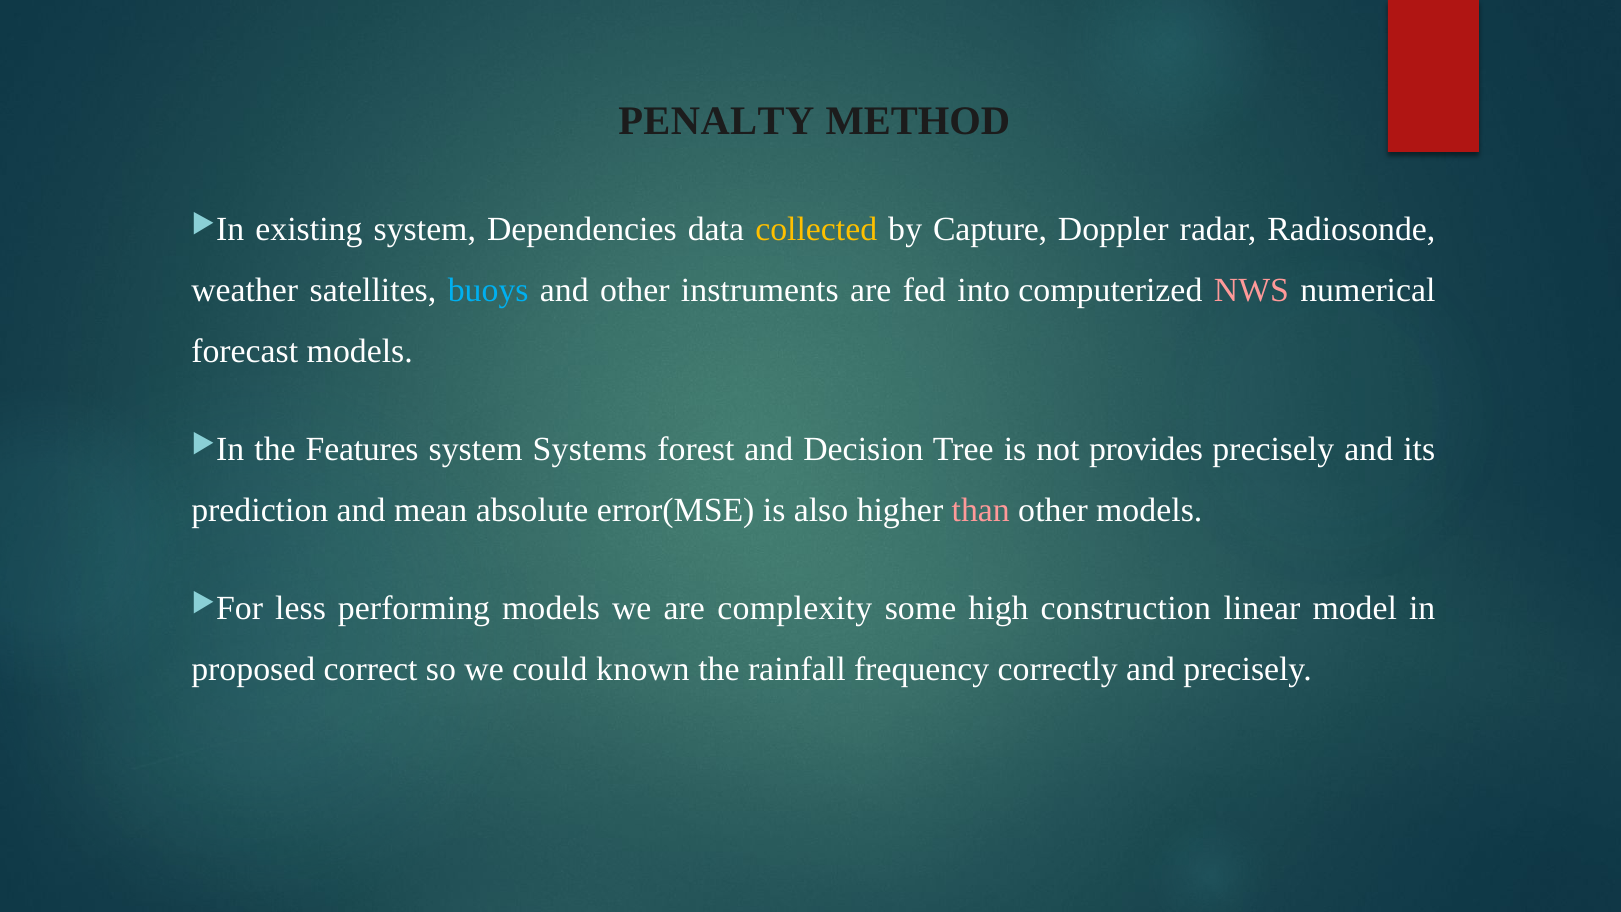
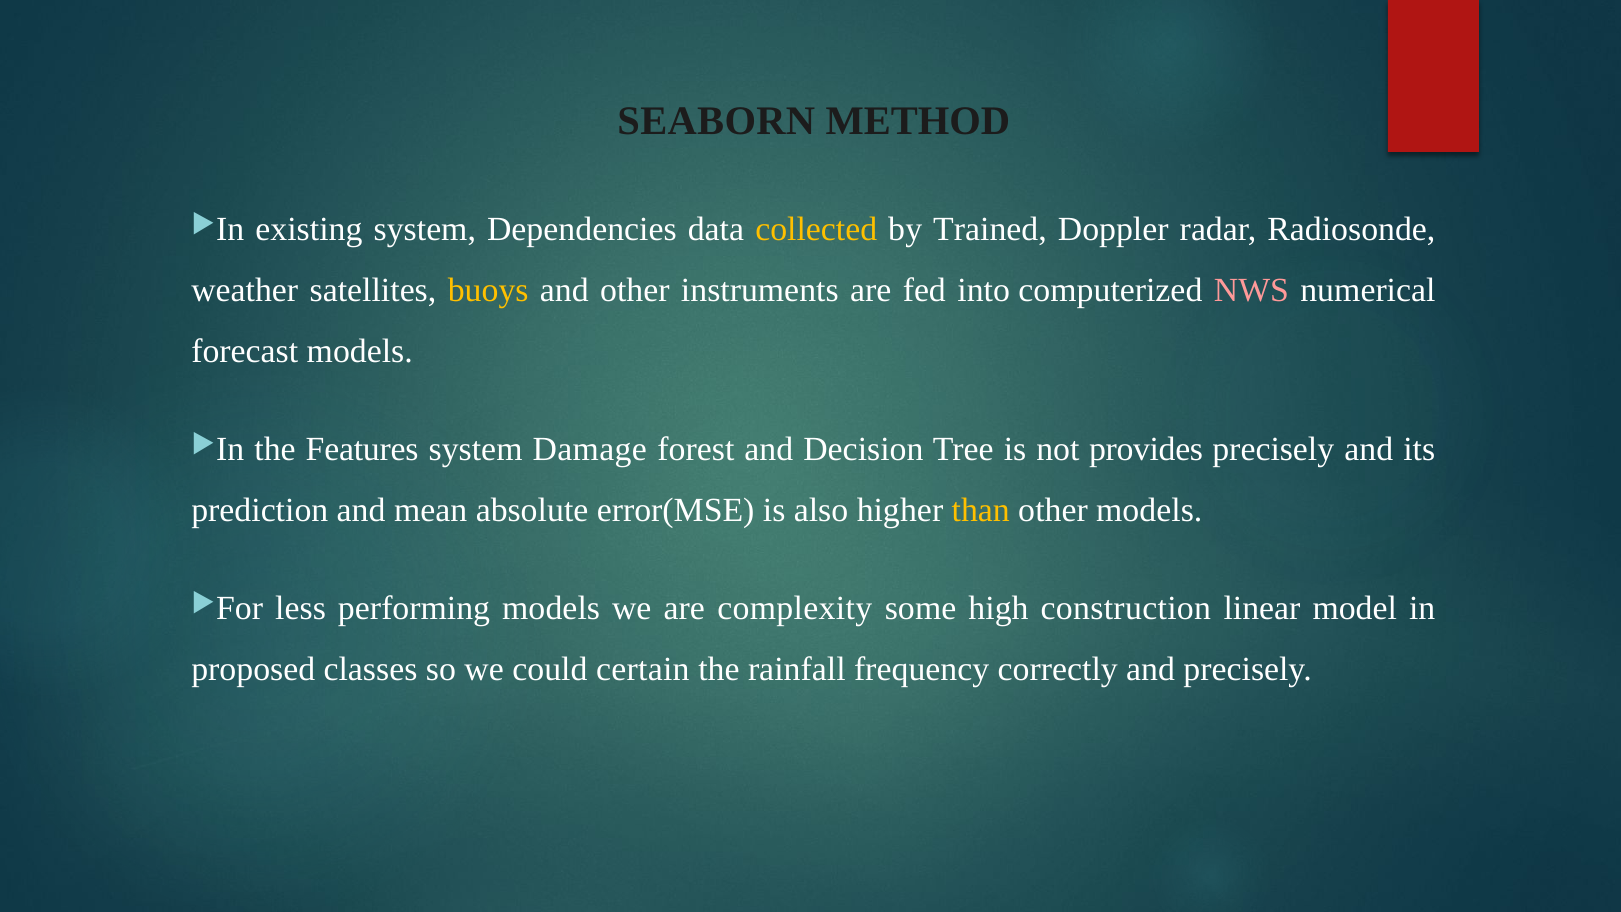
PENALTY: PENALTY -> SEABORN
Capture: Capture -> Trained
buoys colour: light blue -> yellow
Systems: Systems -> Damage
than colour: pink -> yellow
correct: correct -> classes
known: known -> certain
